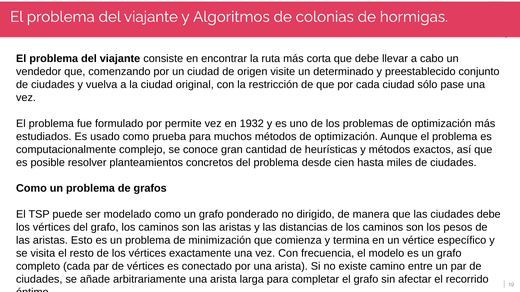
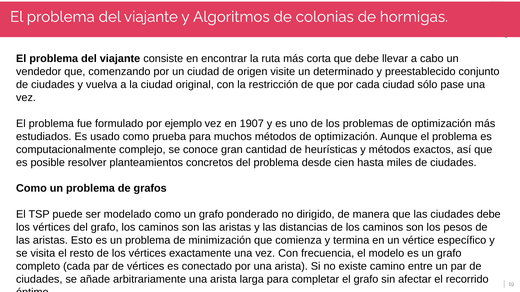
permite: permite -> ejemplo
1932: 1932 -> 1907
